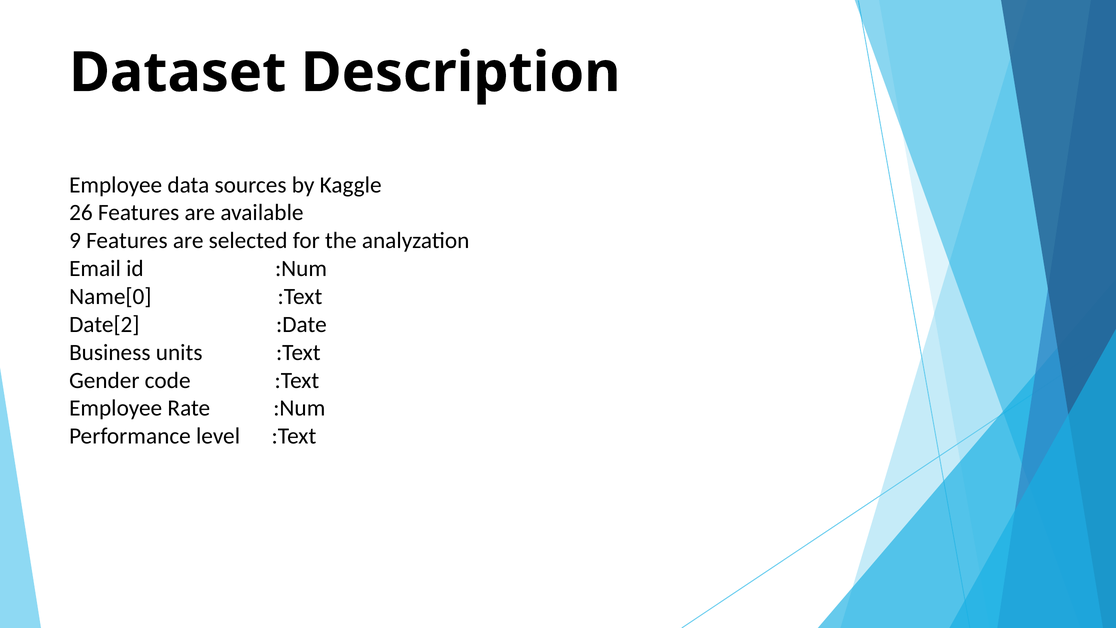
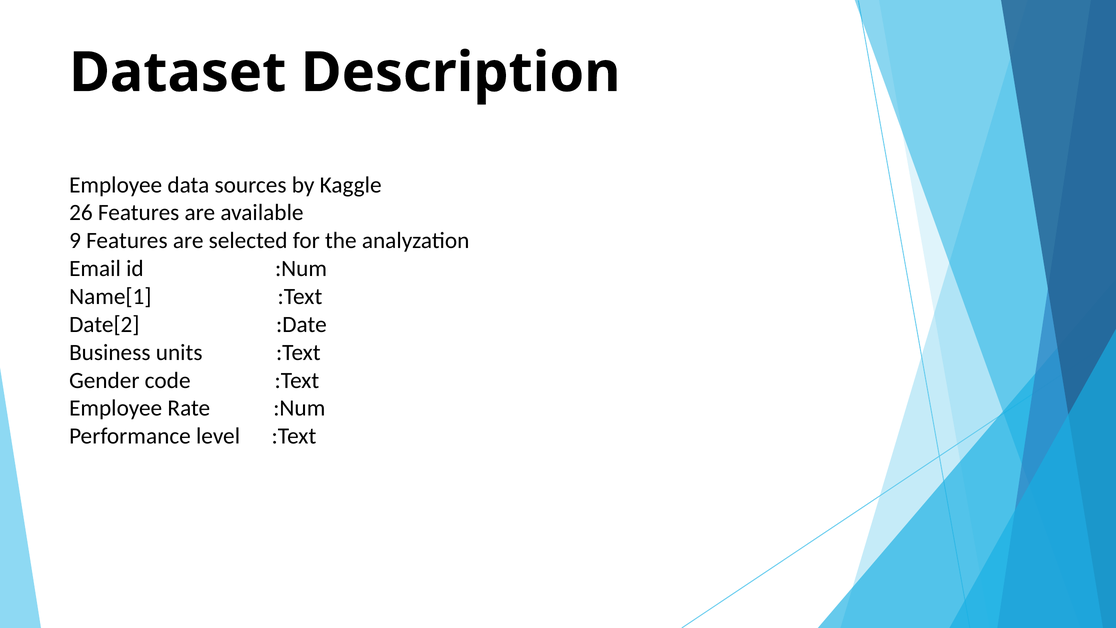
Name[0: Name[0 -> Name[1
